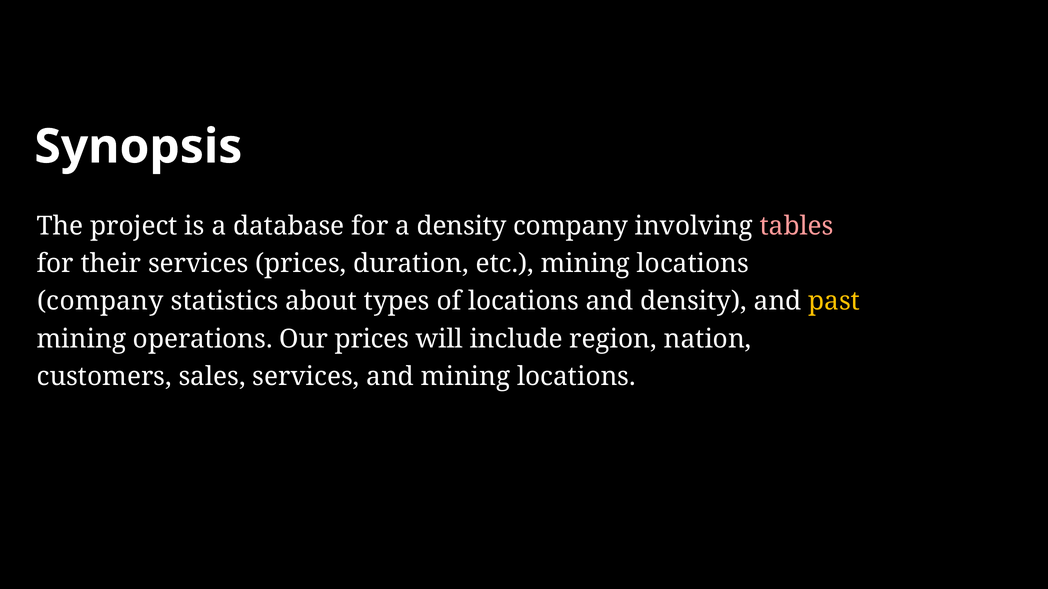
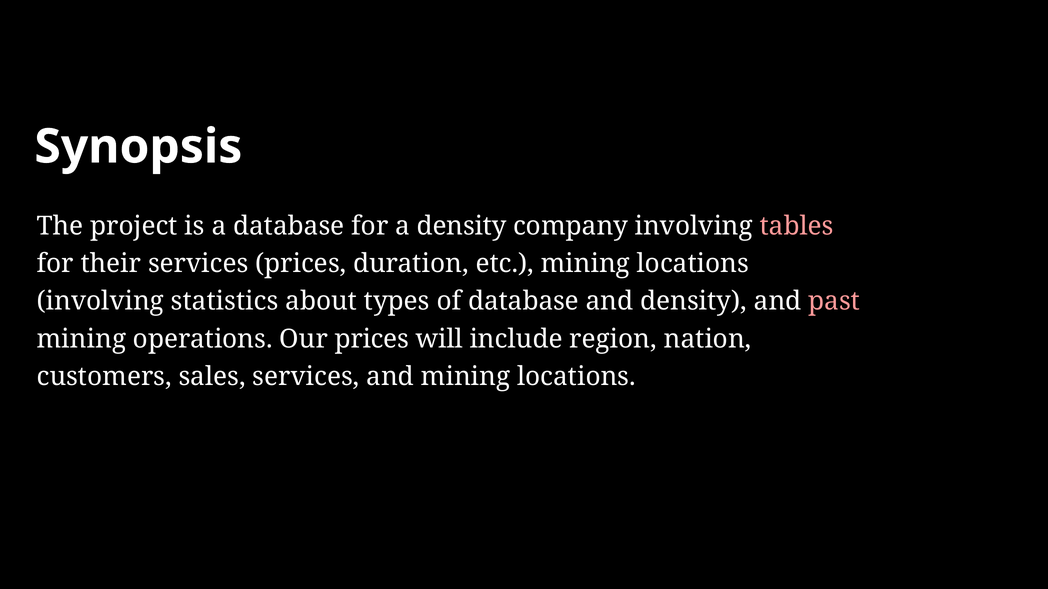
company at (100, 302): company -> involving
of locations: locations -> database
past colour: yellow -> pink
